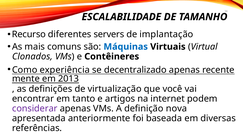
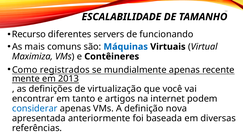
implantação: implantação -> funcionando
Clonados: Clonados -> Maximiza
experiência: experiência -> registrados
decentralizado: decentralizado -> mundialmente
considerar colour: purple -> blue
